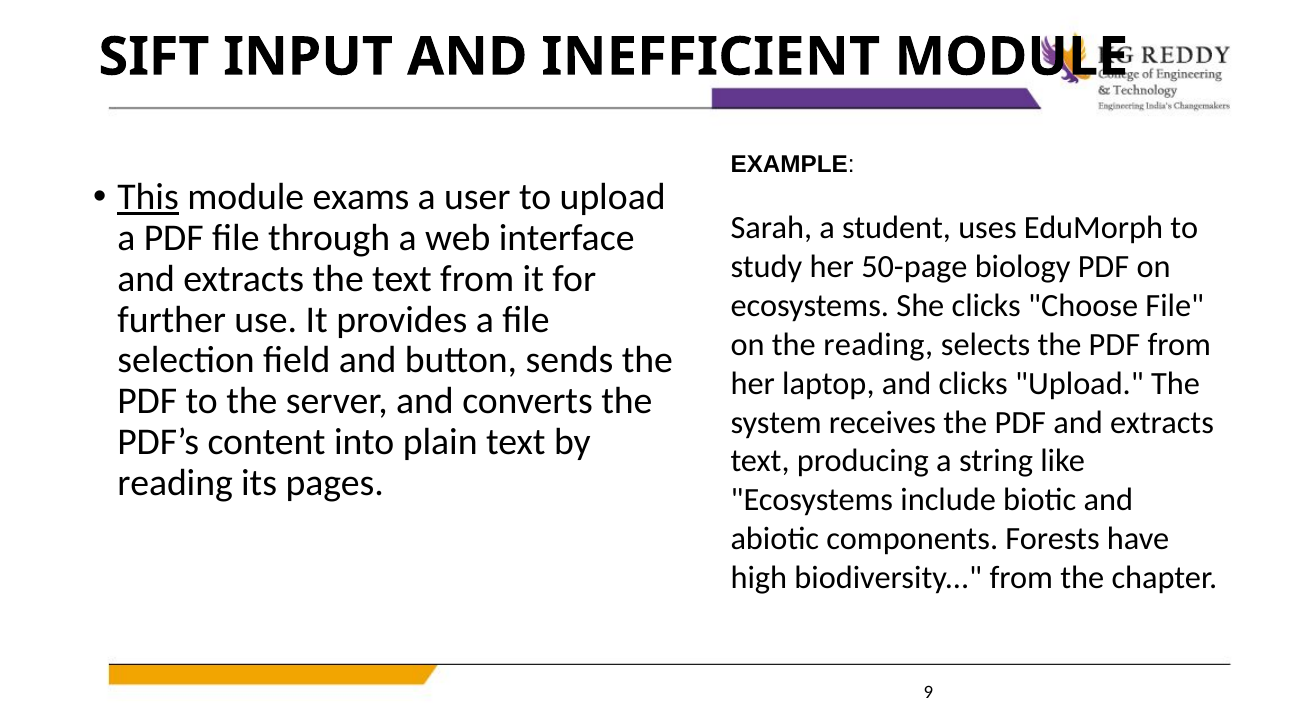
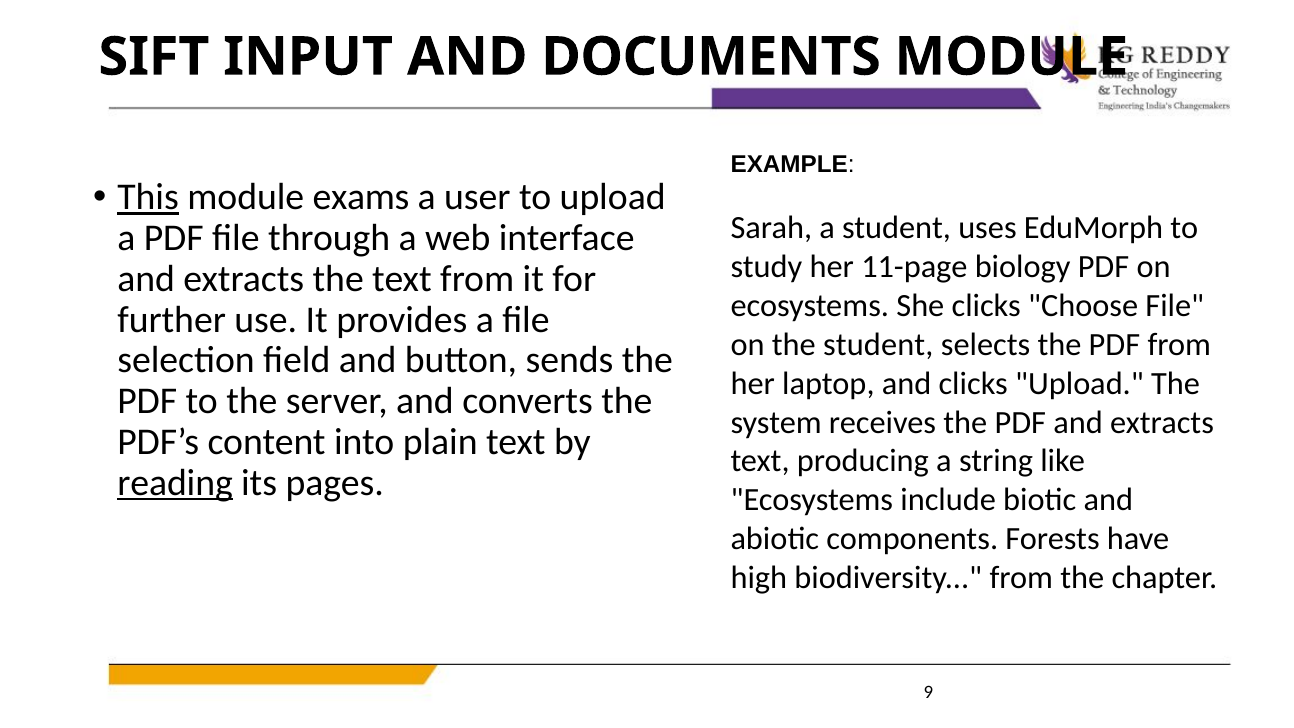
INEFFICIENT: INEFFICIENT -> DOCUMENTS
50-page: 50-page -> 11-page
the reading: reading -> student
reading at (175, 483) underline: none -> present
